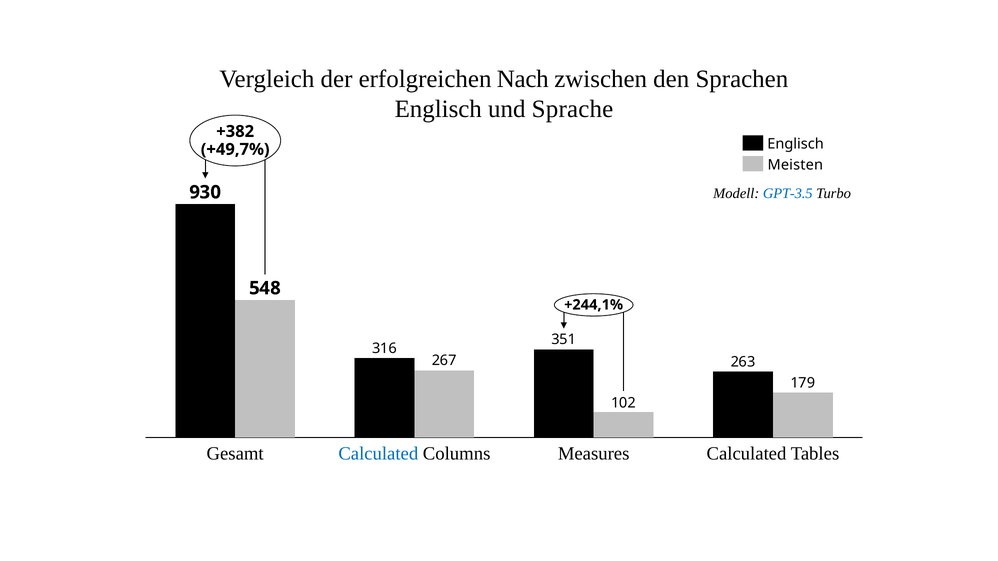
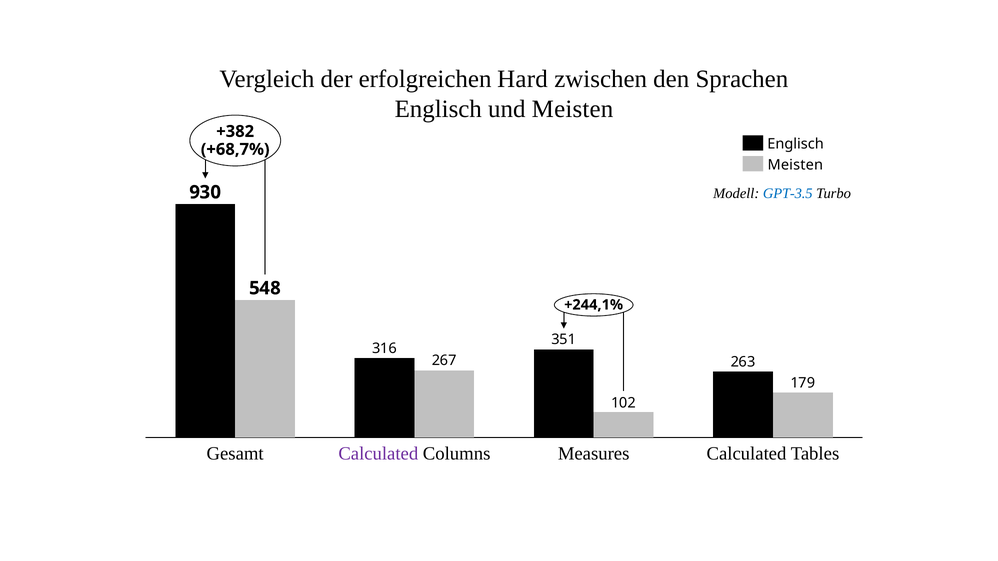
Nach: Nach -> Hard
und Sprache: Sprache -> Meisten
+49,7%: +49,7% -> +68,7%
Calculated at (378, 454) colour: blue -> purple
